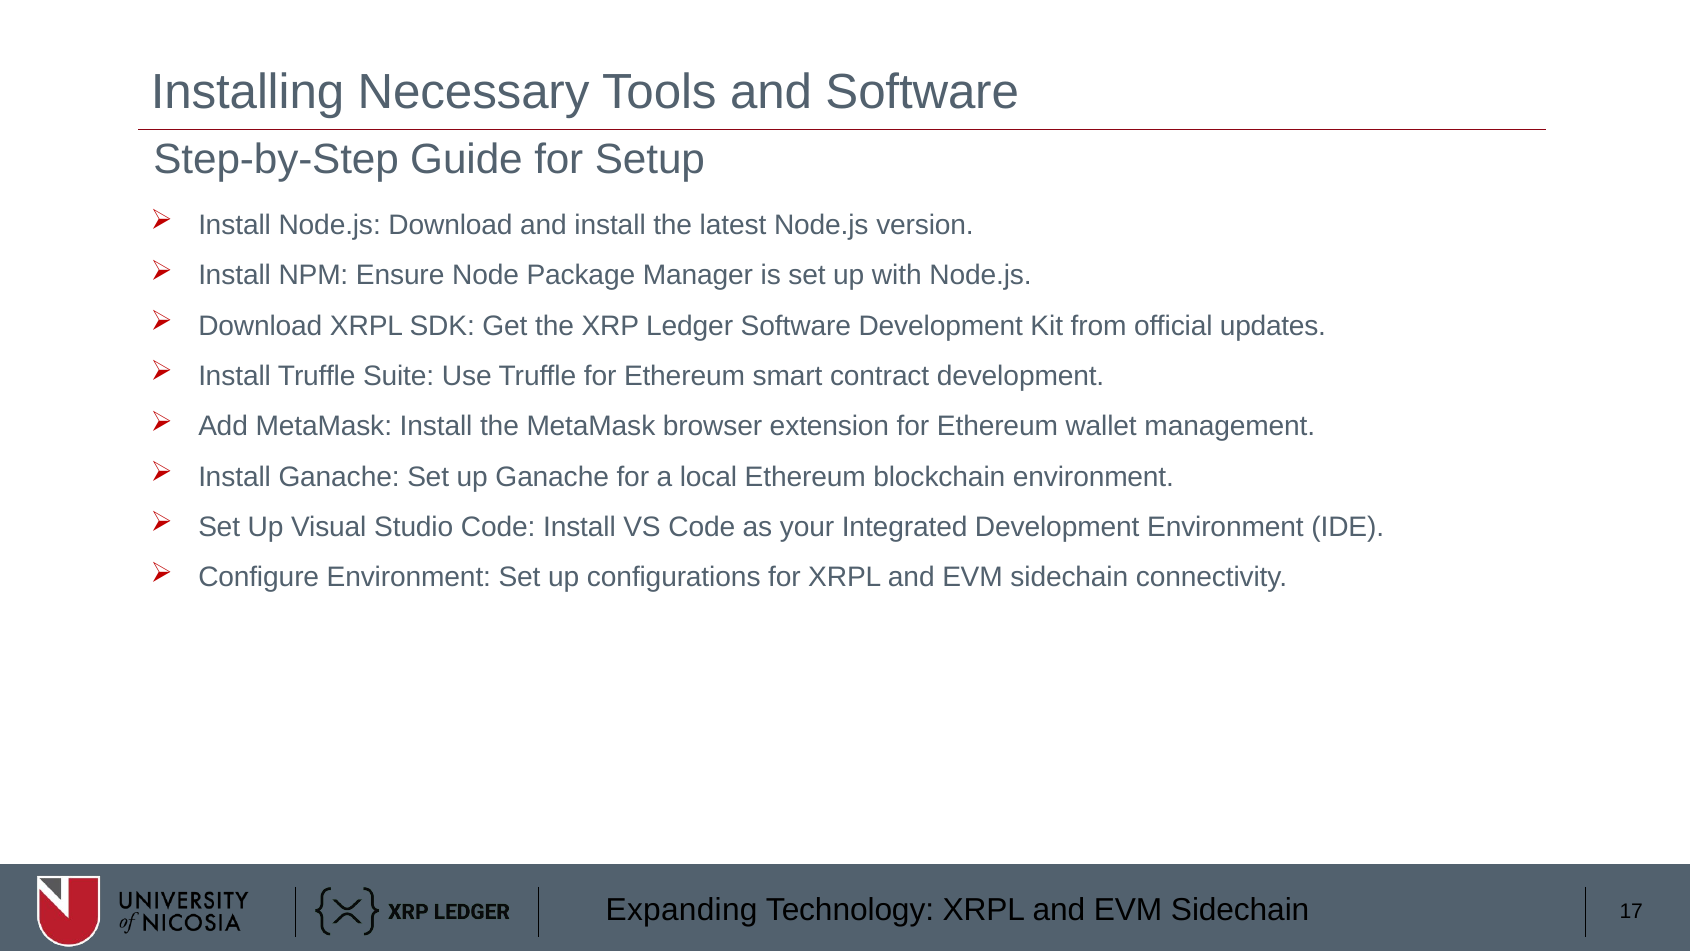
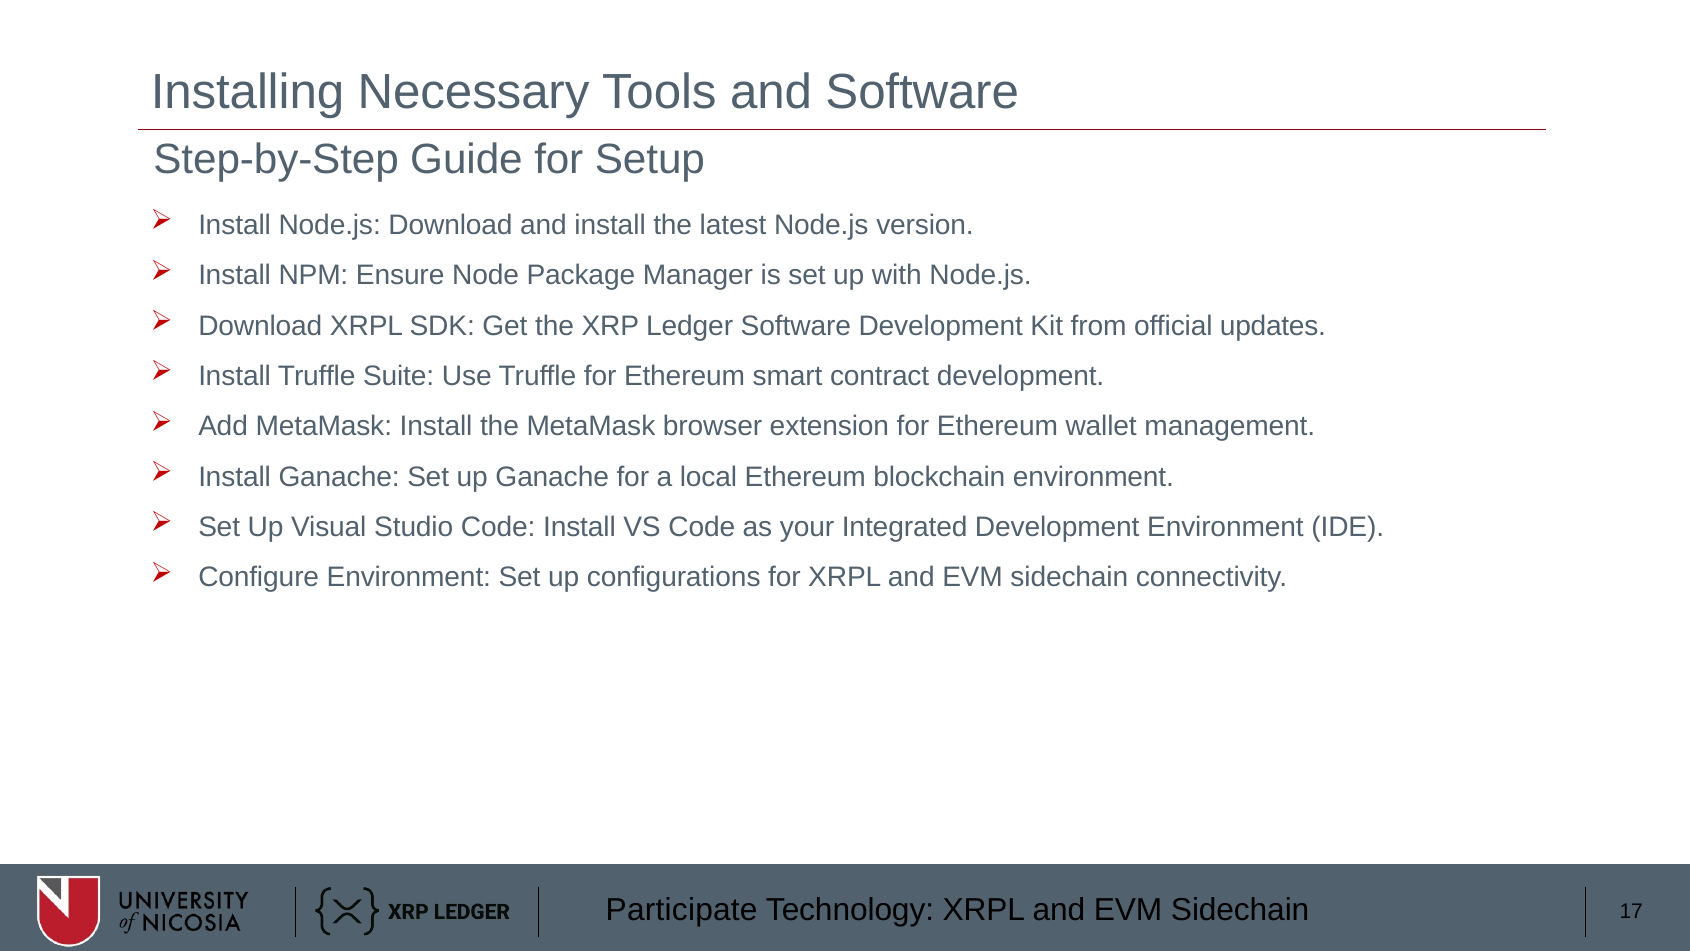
Expanding: Expanding -> Participate
